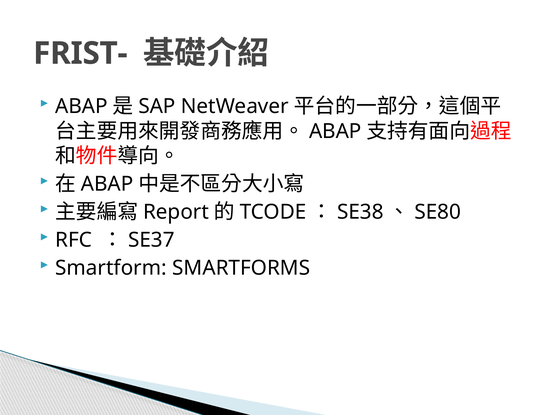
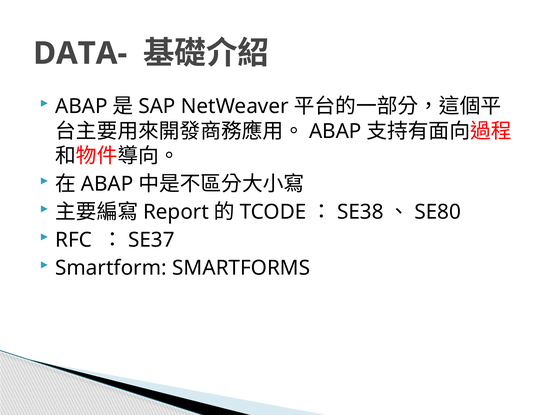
FRIST-: FRIST- -> DATA-
